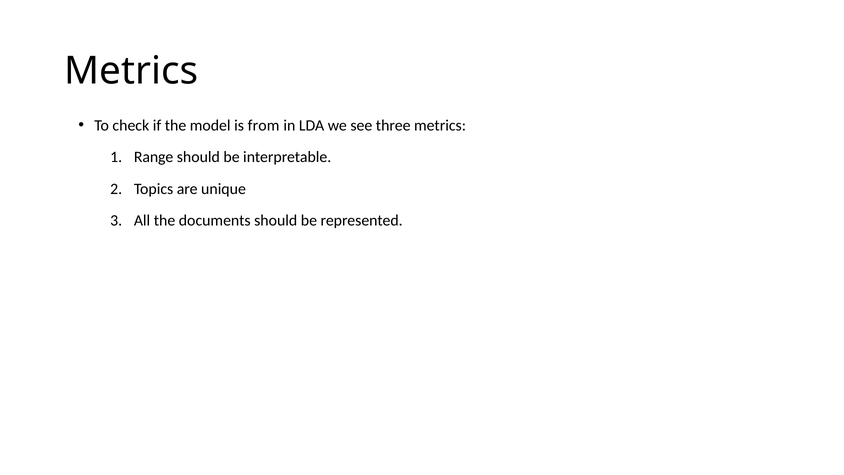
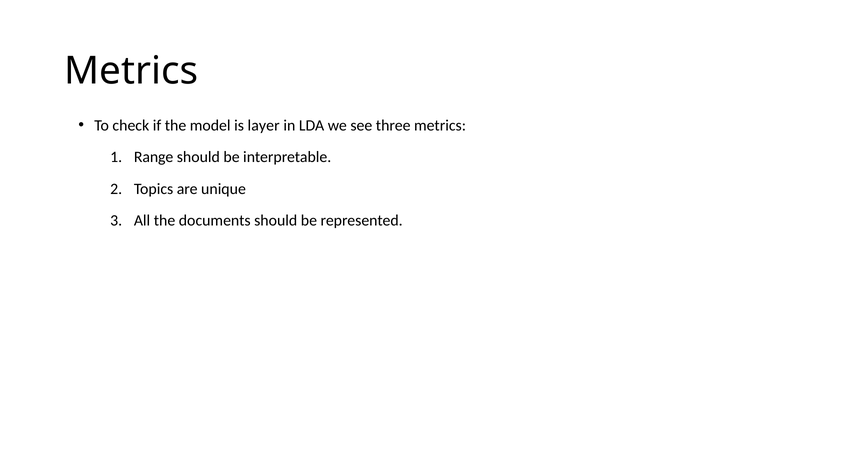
from: from -> layer
